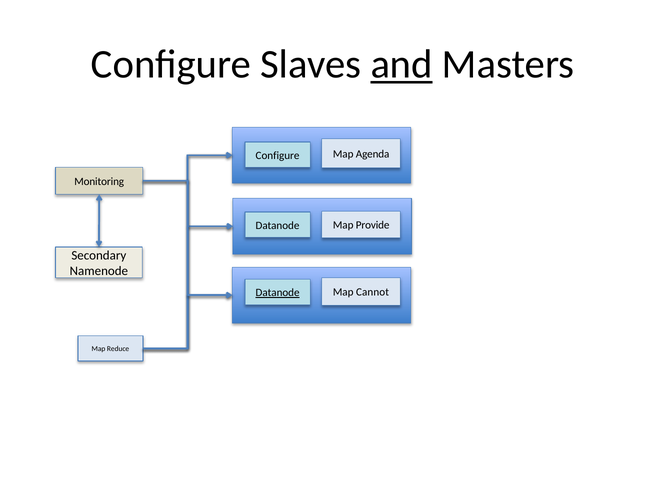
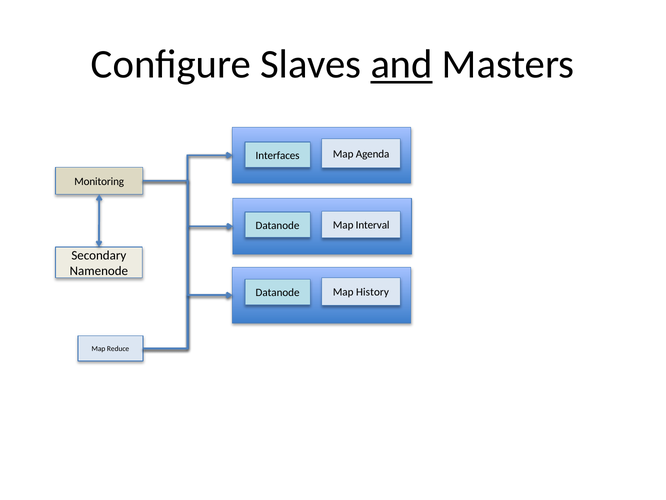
Configure at (278, 155): Configure -> Interfaces
Provide: Provide -> Interval
Cannot: Cannot -> History
Datanode at (278, 292) underline: present -> none
